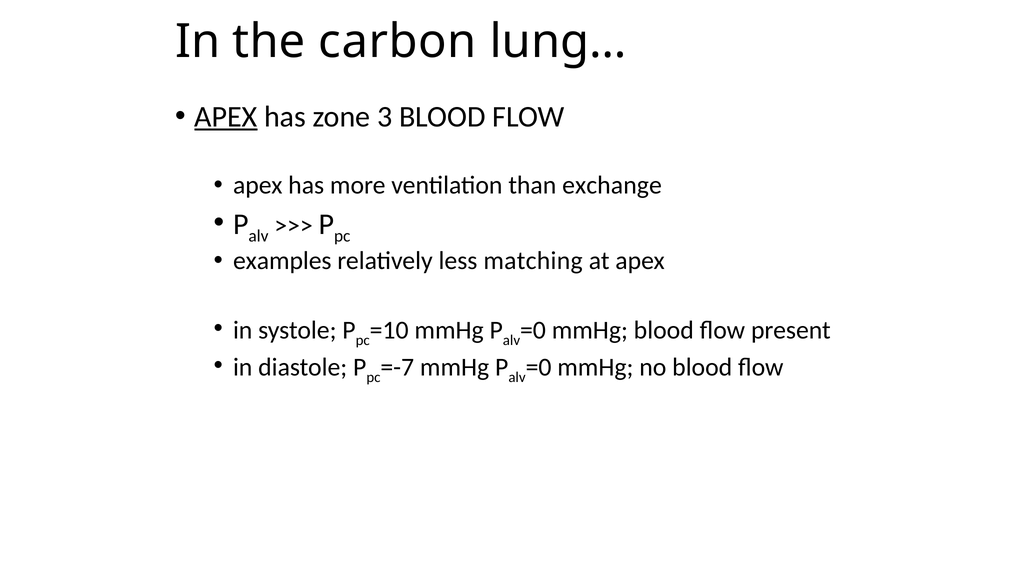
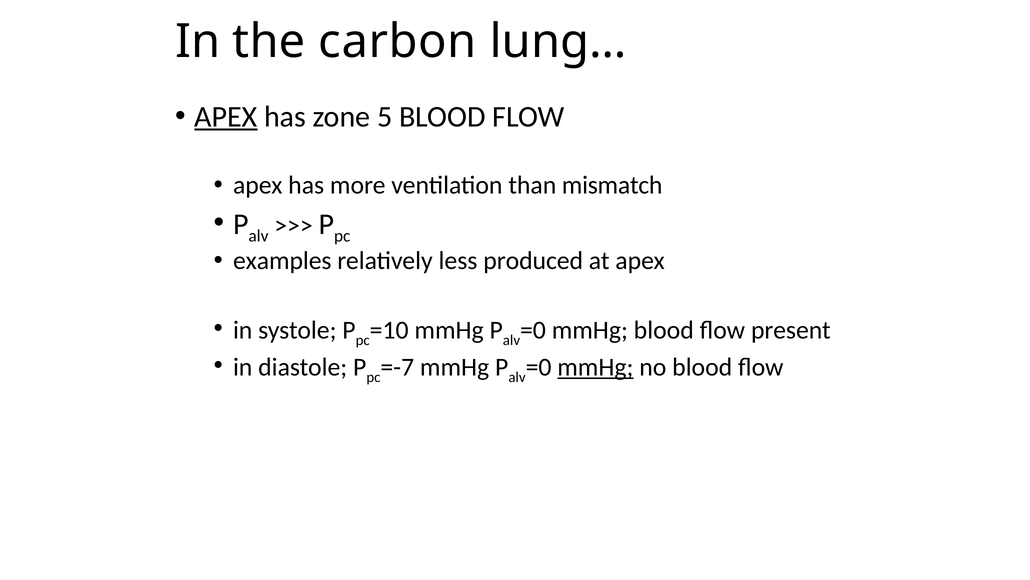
3: 3 -> 5
exchange: exchange -> mismatch
matching: matching -> produced
mmHg at (595, 367) underline: none -> present
